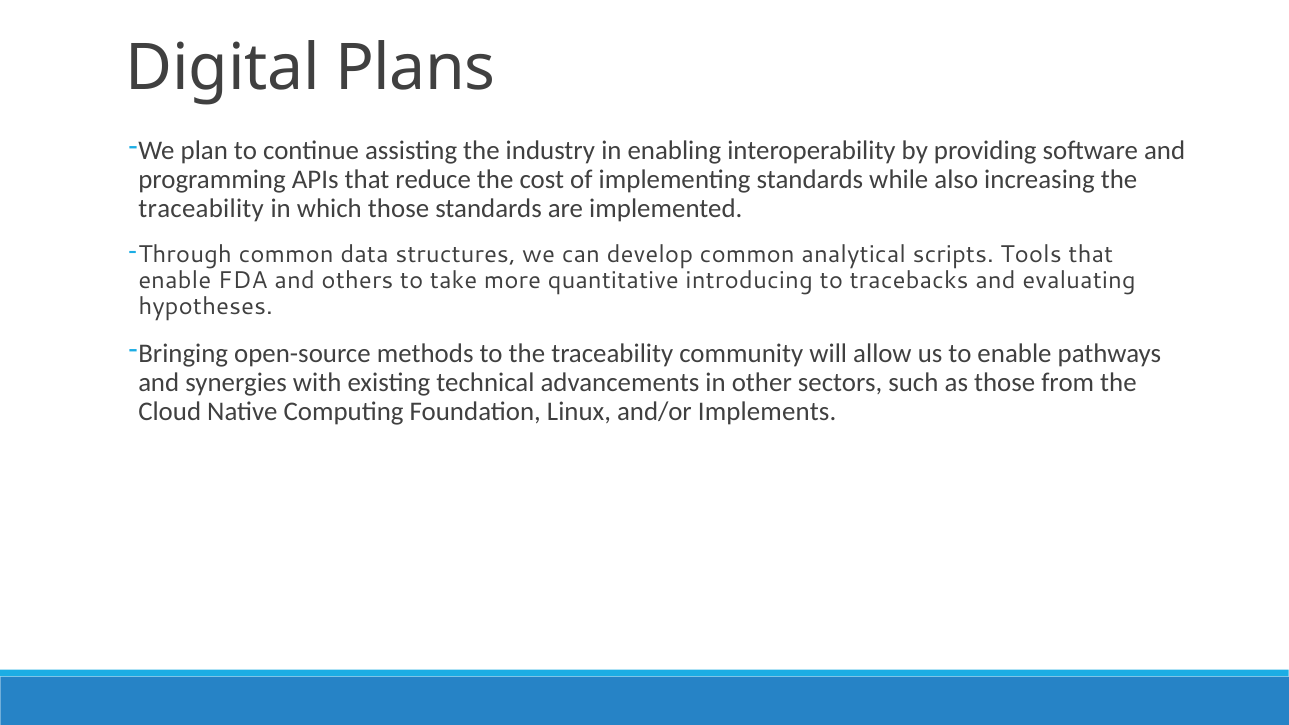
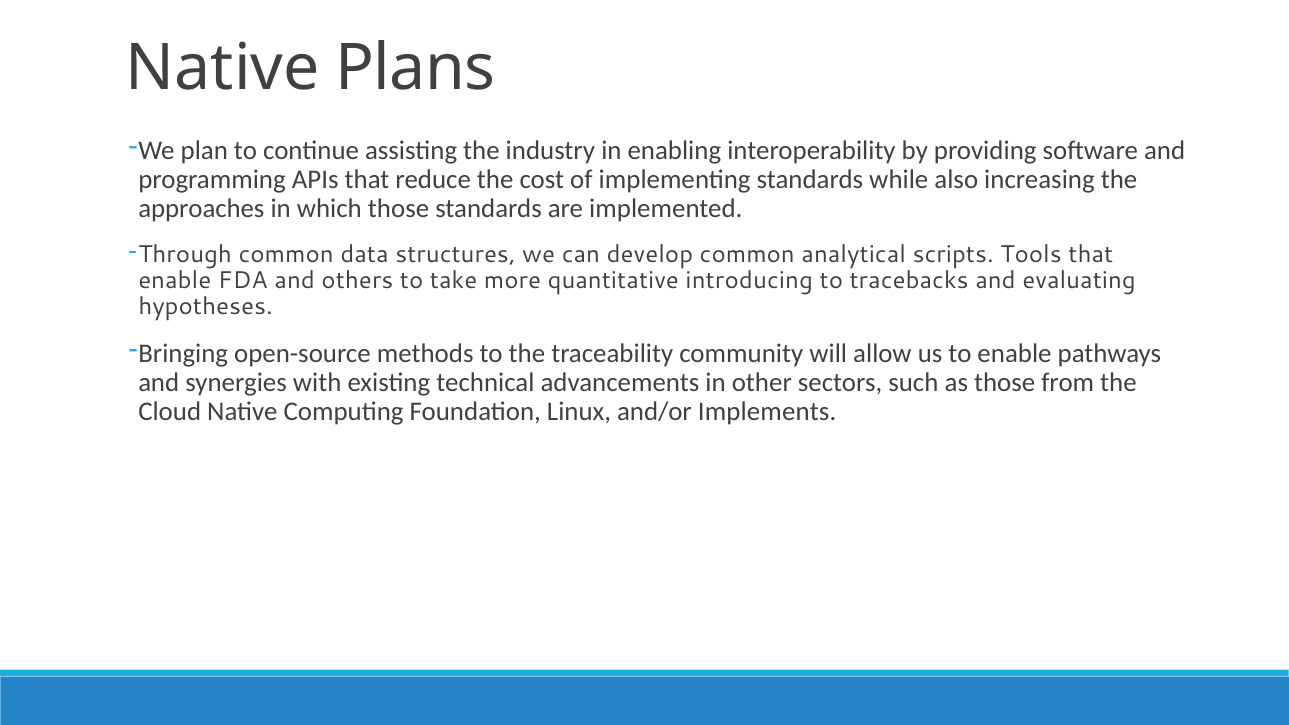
Digital at (223, 68): Digital -> Native
traceability at (201, 208): traceability -> approaches
